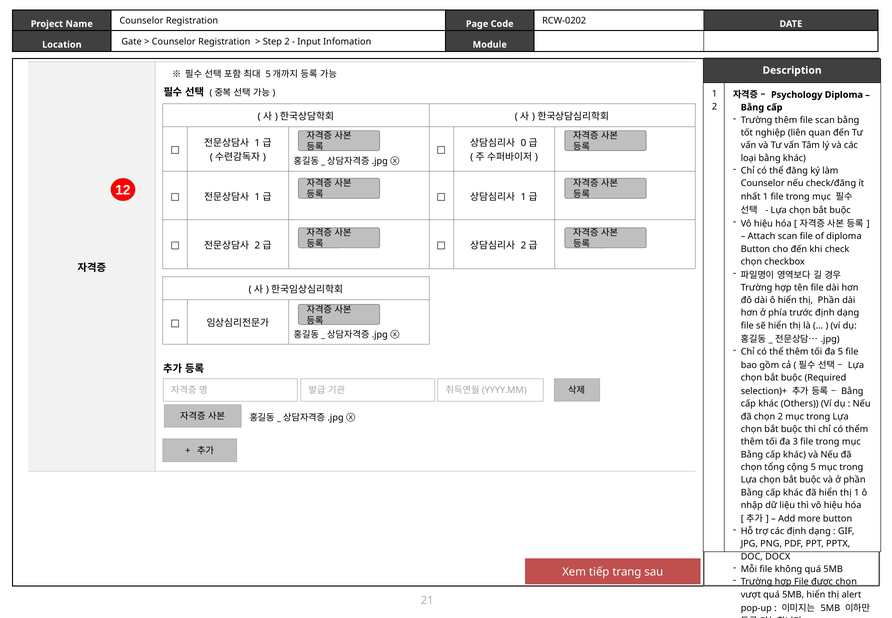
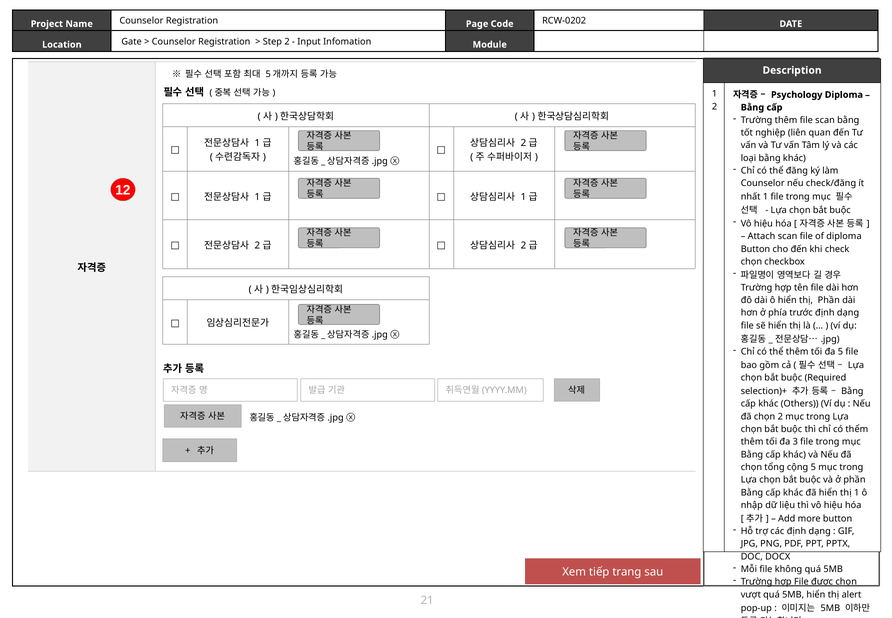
0 at (523, 143): 0 -> 2
